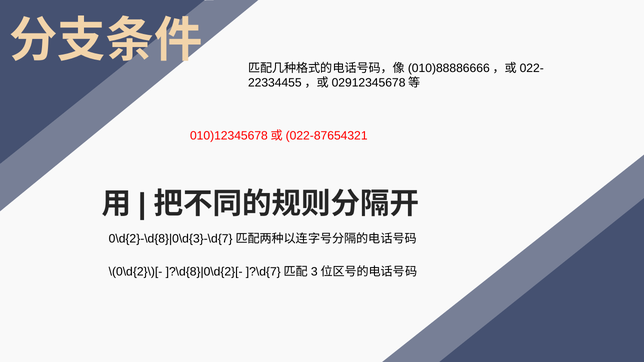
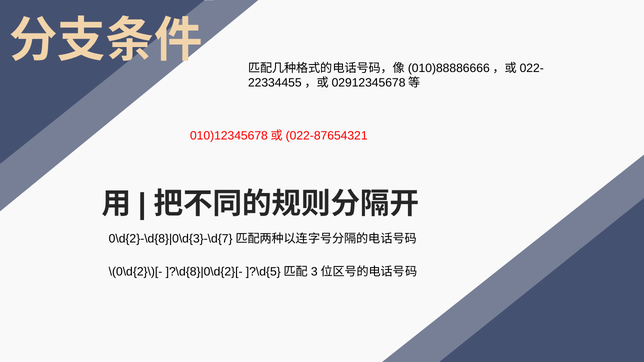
]?\d{7: ]?\d{7 -> ]?\d{5
